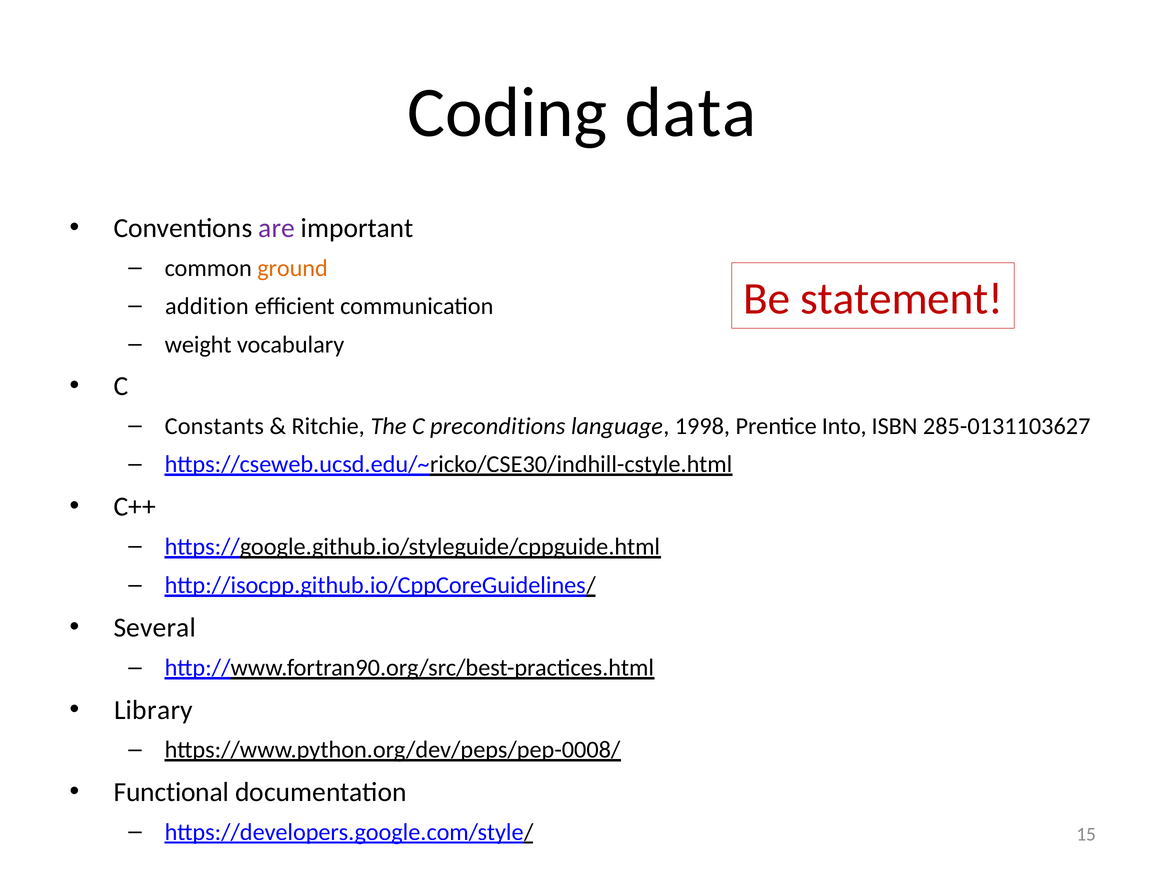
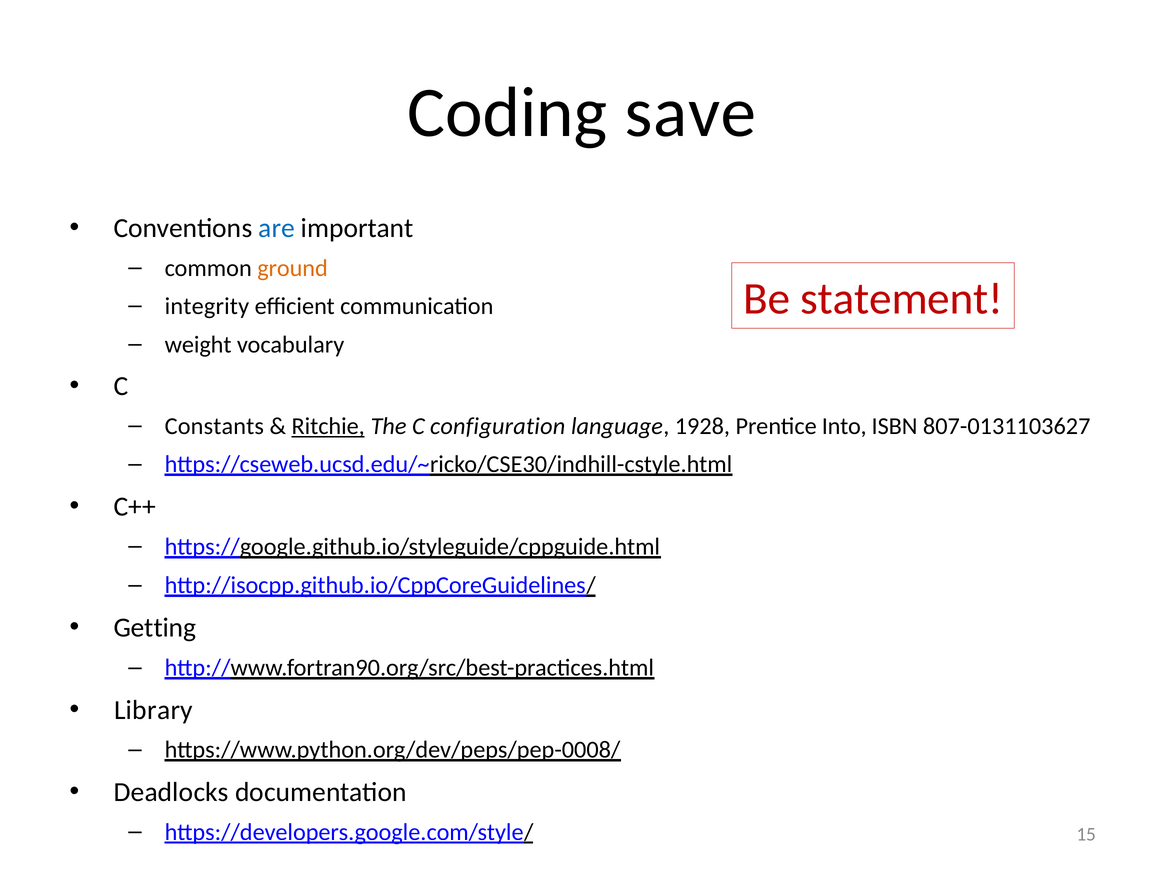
data: data -> save
are colour: purple -> blue
addition: addition -> integrity
Ritchie underline: none -> present
preconditions: preconditions -> configuration
1998: 1998 -> 1928
285-0131103627: 285-0131103627 -> 807-0131103627
Several: Several -> Getting
Functional: Functional -> Deadlocks
